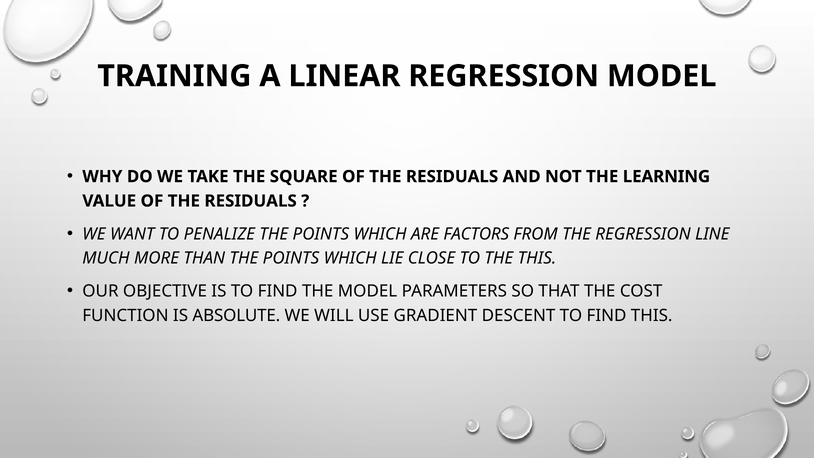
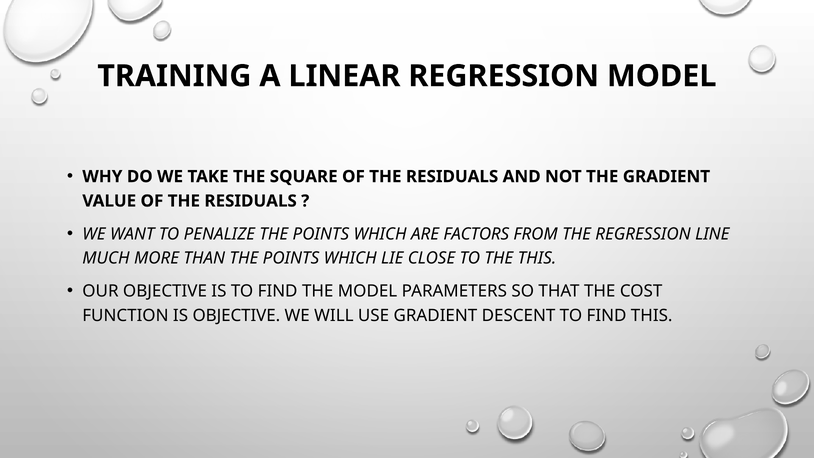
THE LEARNING: LEARNING -> GRADIENT
IS ABSOLUTE: ABSOLUTE -> OBJECTIVE
